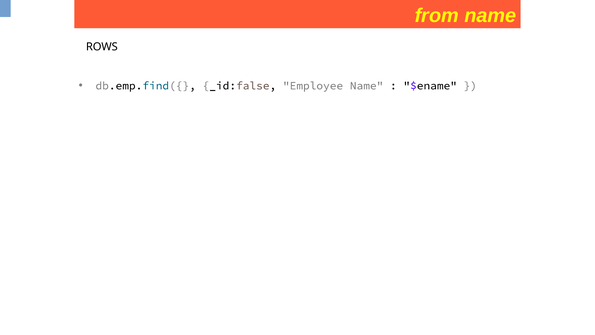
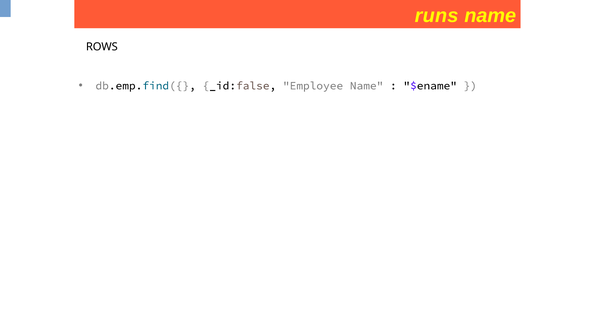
from: from -> runs
